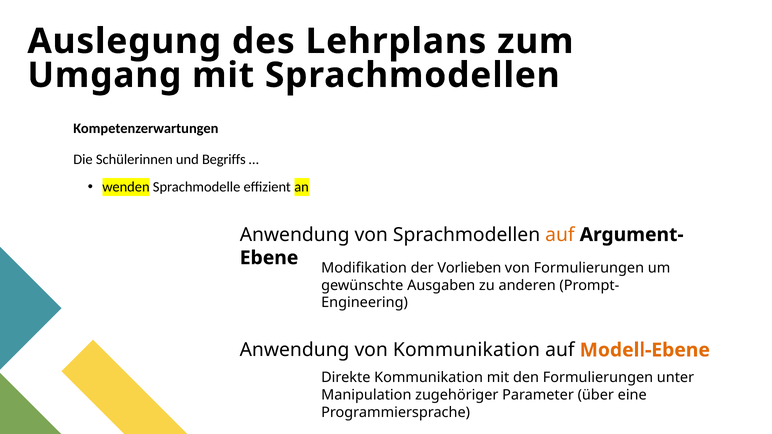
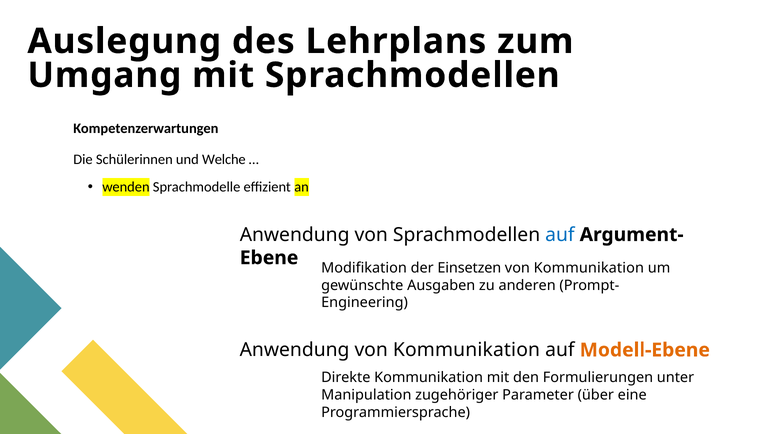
Begriffs: Begriffs -> Welche
auf at (560, 235) colour: orange -> blue
Vorlieben: Vorlieben -> Einsetzen
Formulierungen at (589, 268): Formulierungen -> Kommunikation
